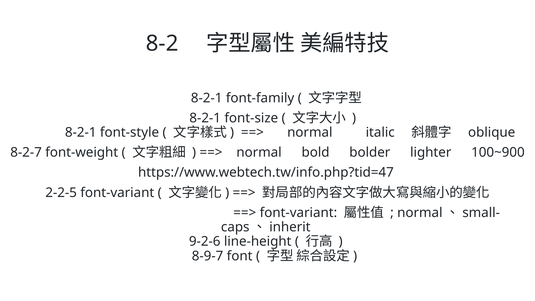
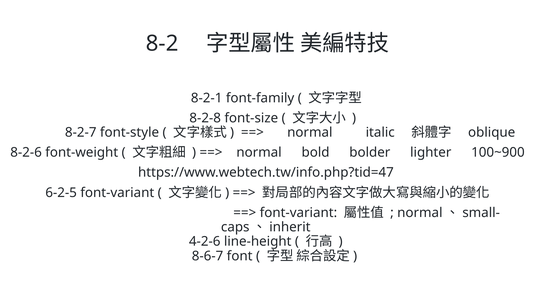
8-2-1 at (205, 118): 8-2-1 -> 8-2-8
8-2-1 at (81, 133): 8-2-1 -> 8-2-7
8-2-7: 8-2-7 -> 8-2-6
2-2-5: 2-2-5 -> 6-2-5
9-2-6: 9-2-6 -> 4-2-6
8-9-7: 8-9-7 -> 8-6-7
